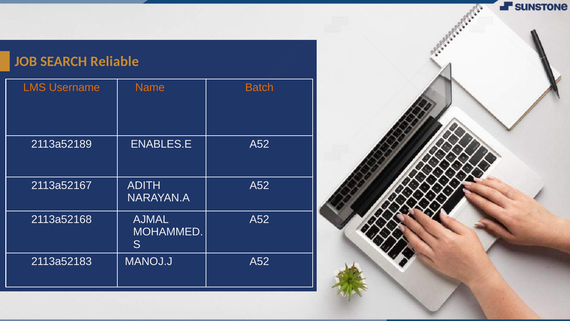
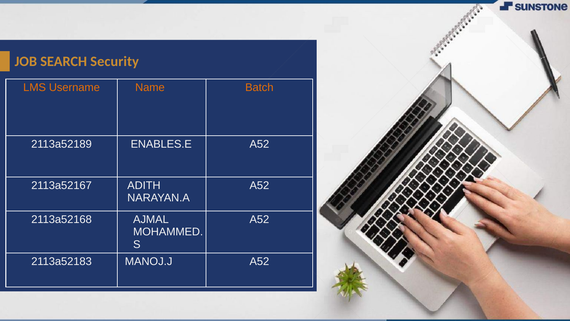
Reliable: Reliable -> Security
